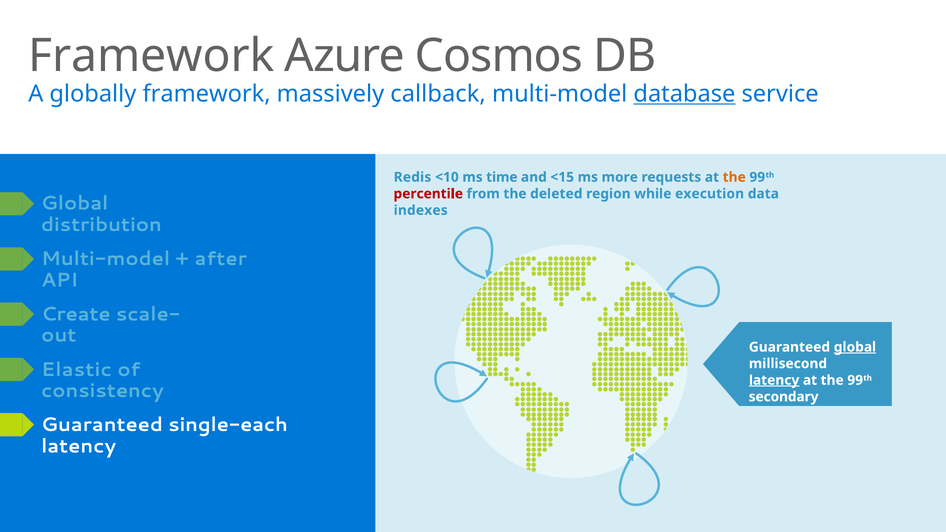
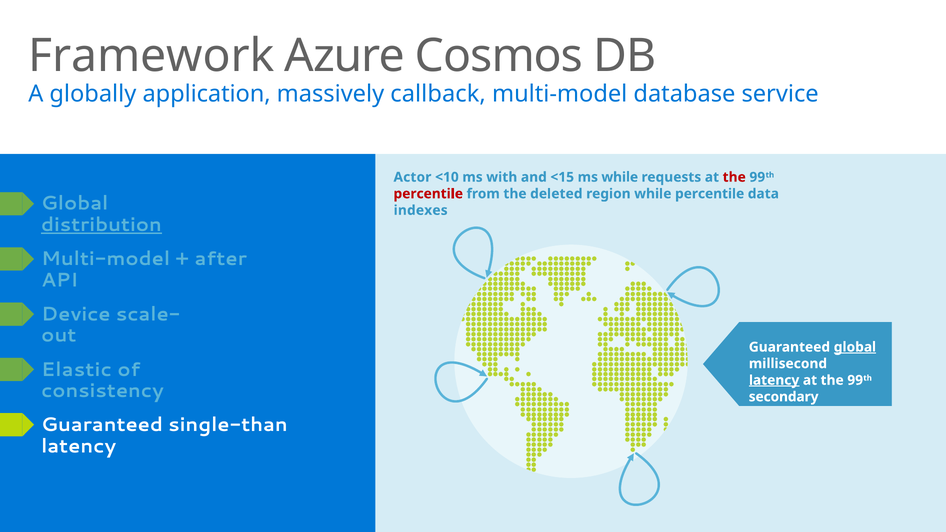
globally framework: framework -> application
database underline: present -> none
Redis: Redis -> Actor
time: time -> with
ms more: more -> while
the at (734, 177) colour: orange -> red
while execution: execution -> percentile
distribution underline: none -> present
Create: Create -> Device
single-each: single-each -> single-than
